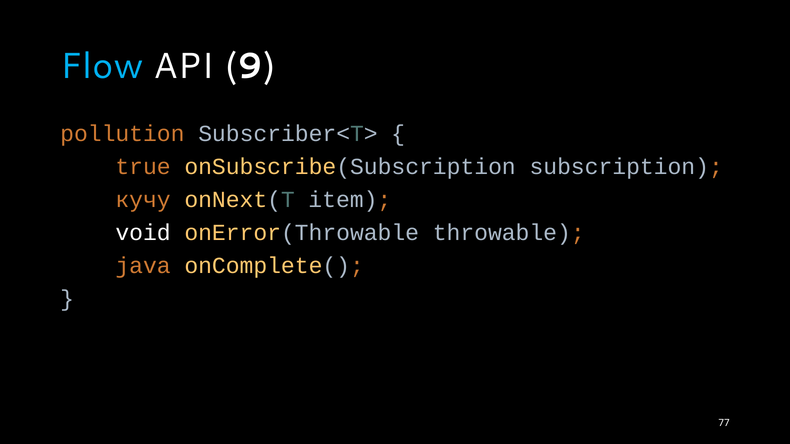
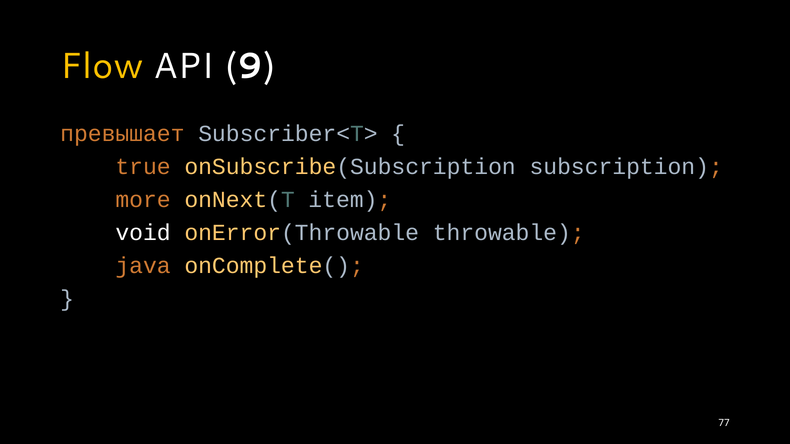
Flow colour: light blue -> yellow
pollution: pollution -> превышает
кучу: кучу -> more
